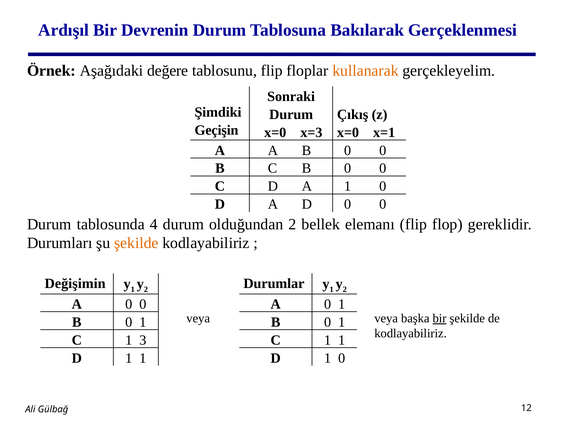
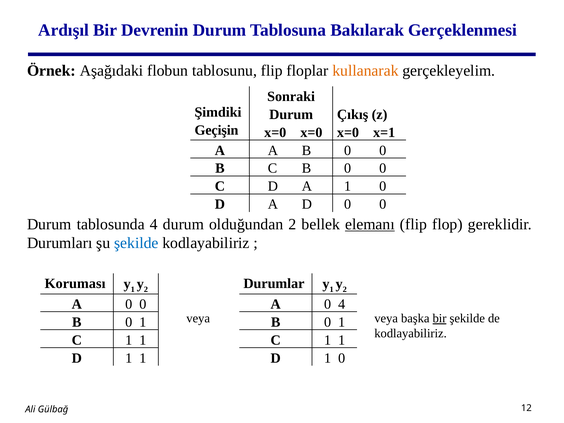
değere: değere -> flobun
x=0 x=3: x=3 -> x=0
elemanı underline: none -> present
şekilde at (136, 243) colour: orange -> blue
Değişimin: Değişimin -> Koruması
A 0 1: 1 -> 4
3 at (143, 340): 3 -> 1
